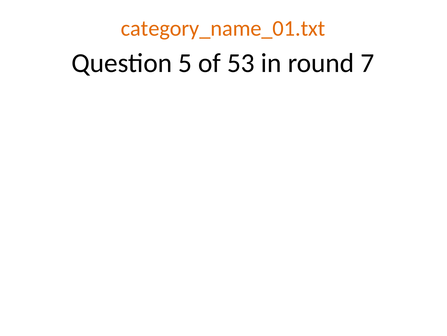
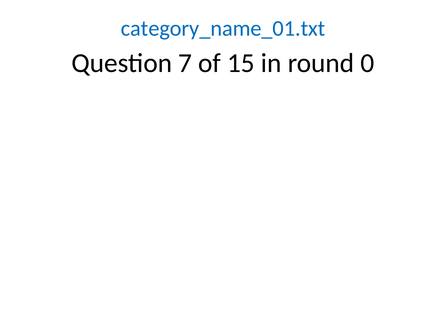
category_name_01.txt colour: orange -> blue
5: 5 -> 7
53: 53 -> 15
7: 7 -> 0
